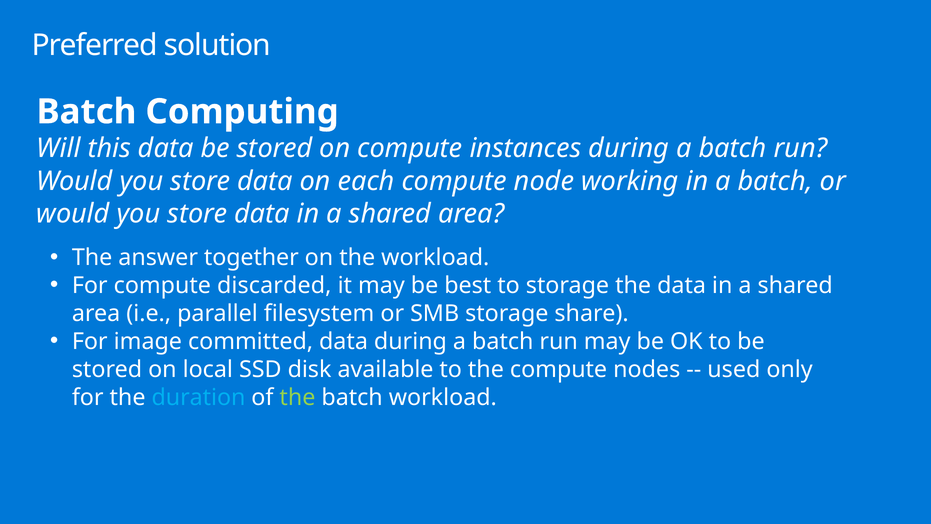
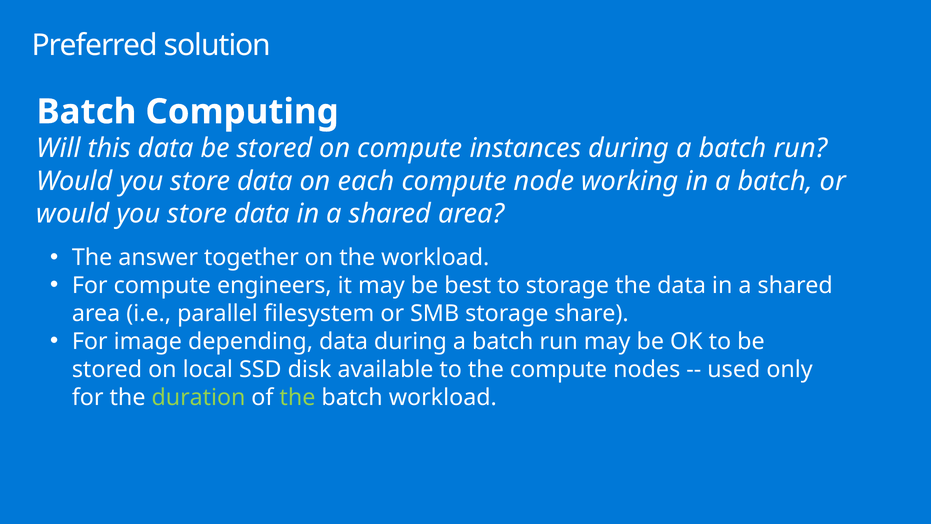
discarded: discarded -> engineers
committed: committed -> depending
duration colour: light blue -> light green
